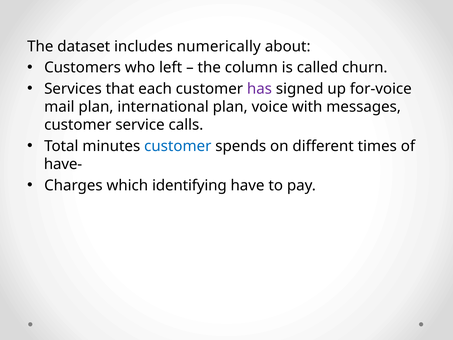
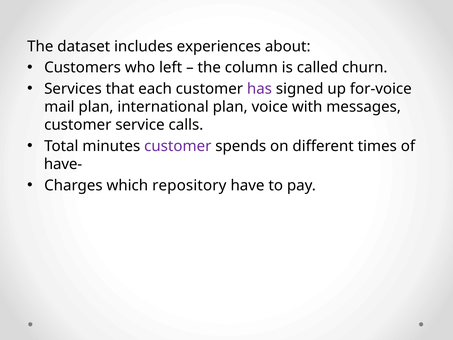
numerically: numerically -> experiences
customer at (178, 146) colour: blue -> purple
identifying: identifying -> repository
